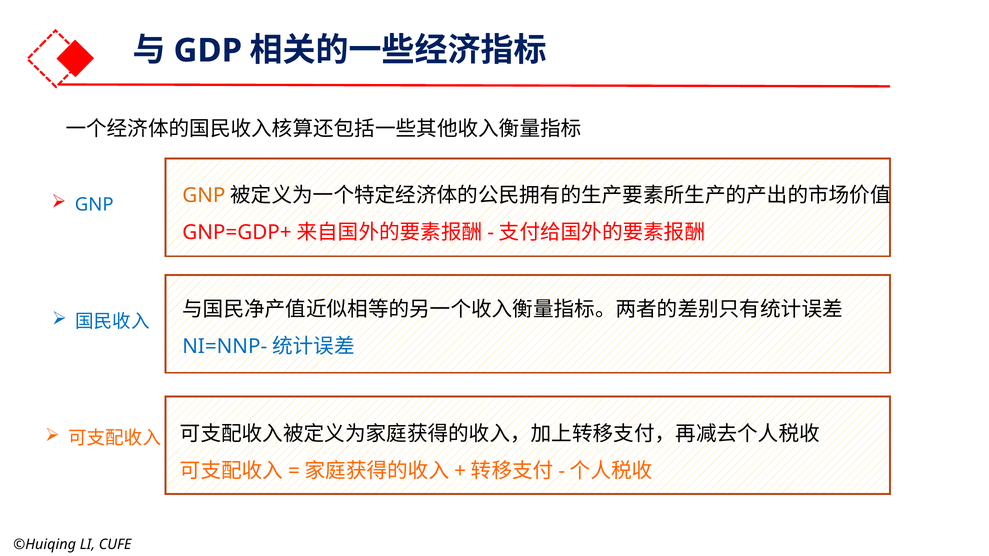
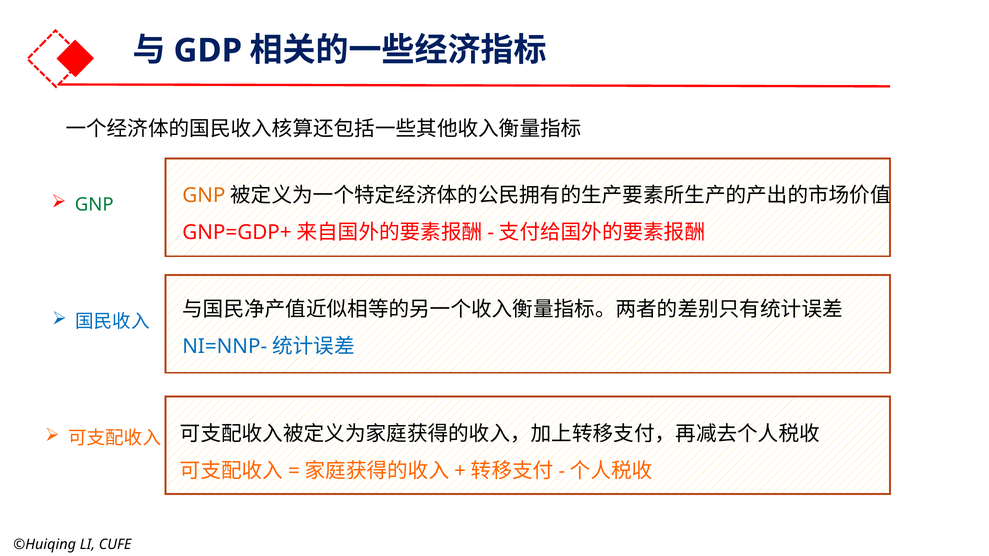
GNP at (94, 205) colour: blue -> green
